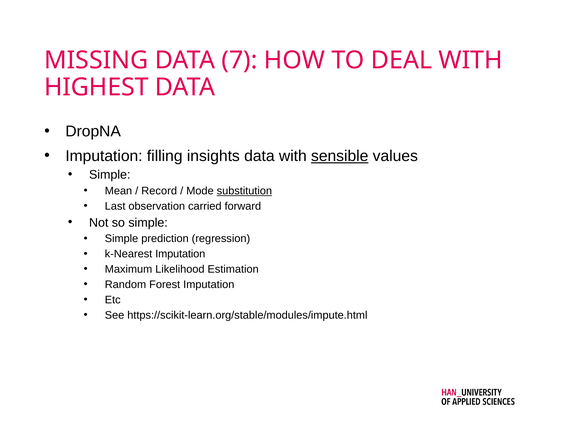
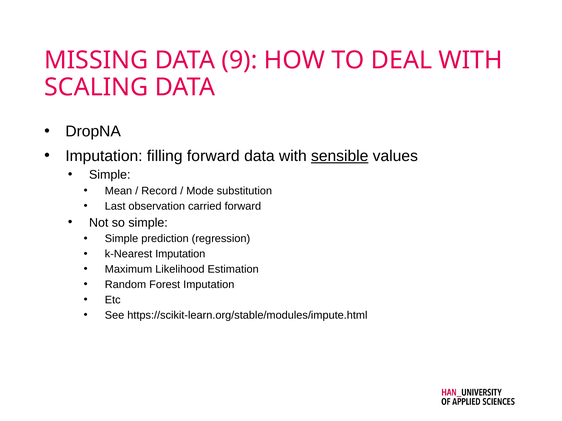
7: 7 -> 9
HIGHEST: HIGHEST -> SCALING
filling insights: insights -> forward
substitution underline: present -> none
